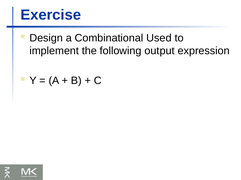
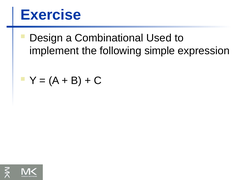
output: output -> simple
